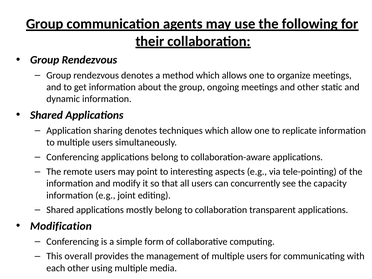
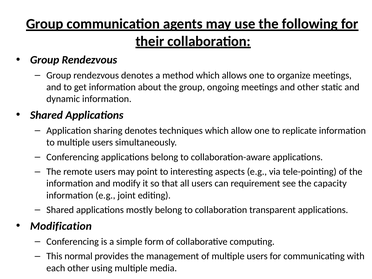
concurrently: concurrently -> requirement
overall: overall -> normal
